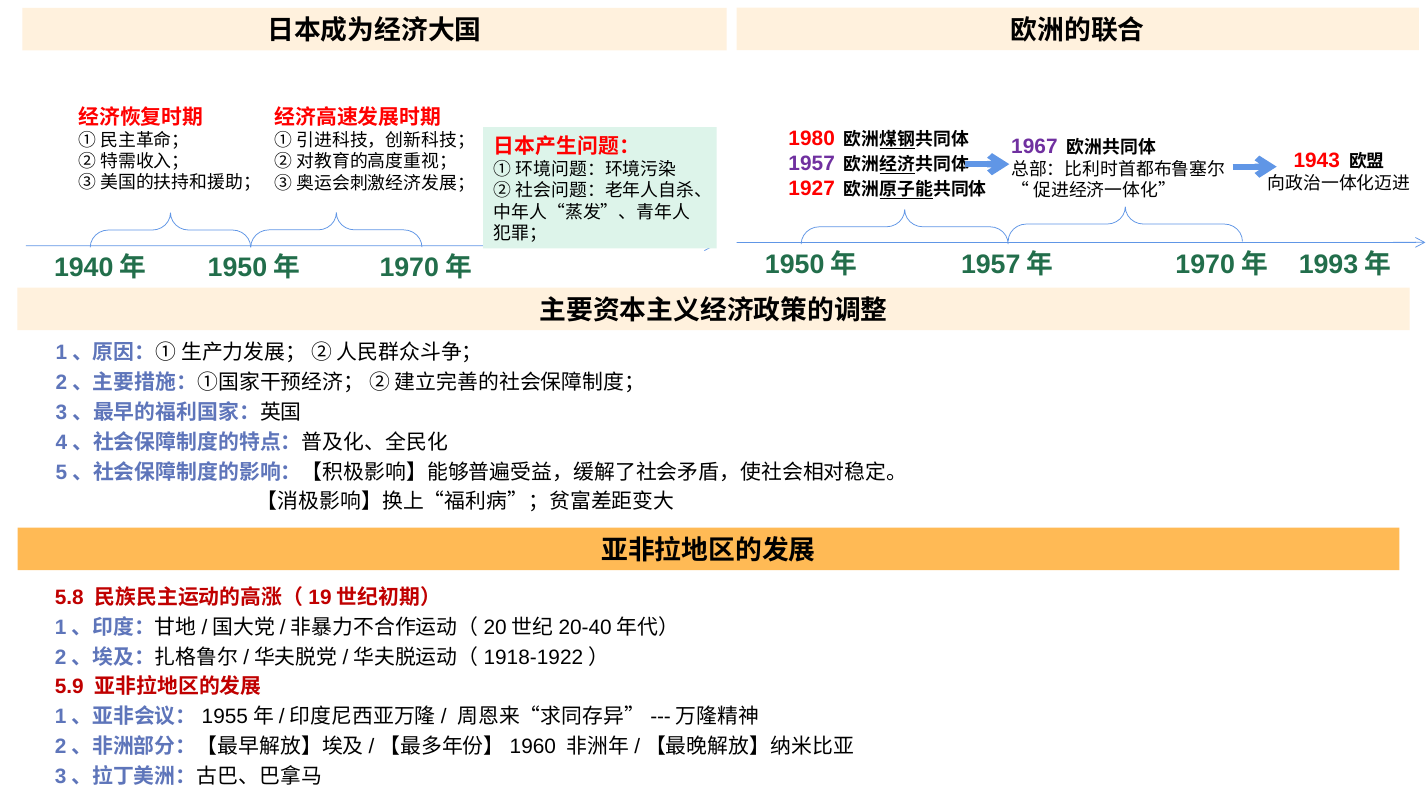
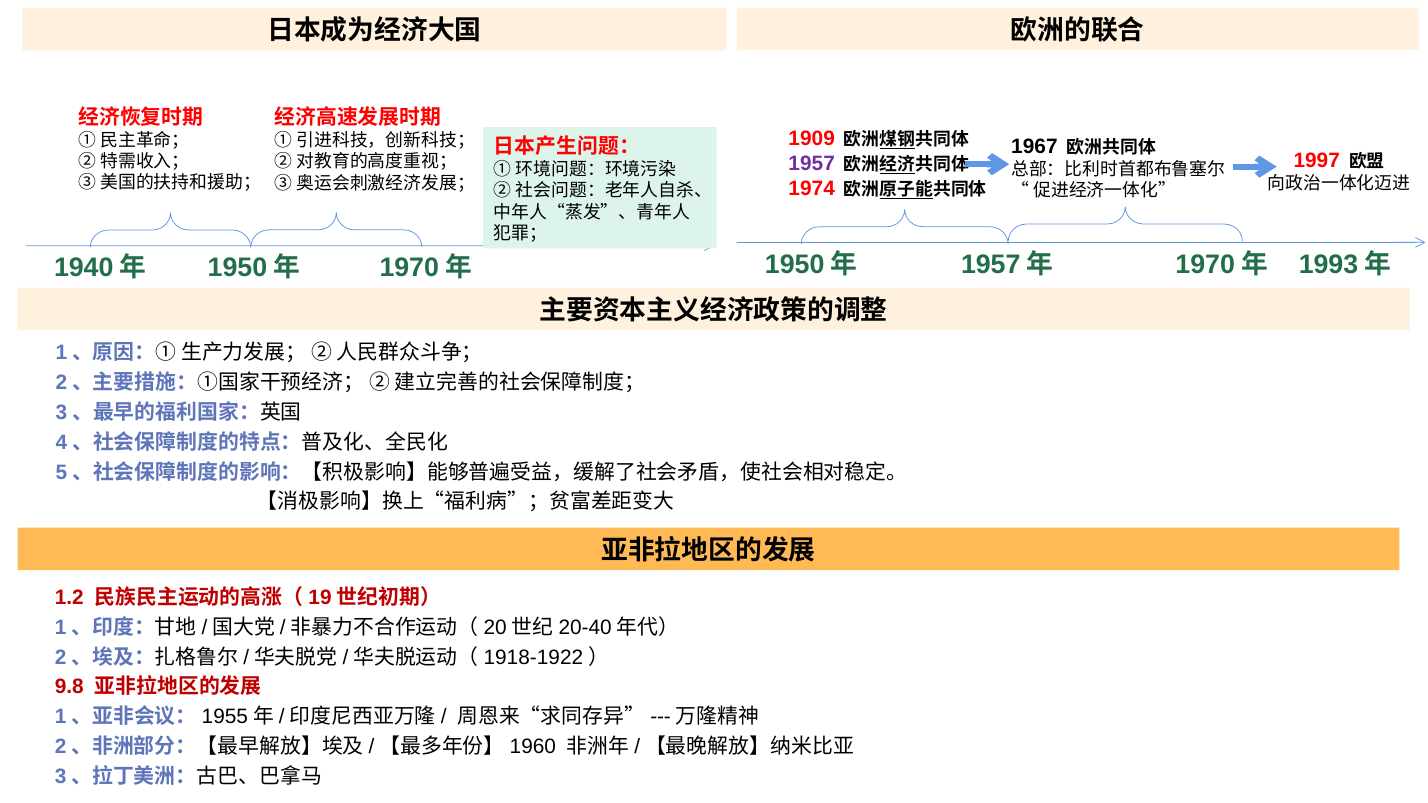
1980: 1980 -> 1909
1967 colour: purple -> black
1943: 1943 -> 1997
1927: 1927 -> 1974
5.8: 5.8 -> 1.2
5.9: 5.9 -> 9.8
